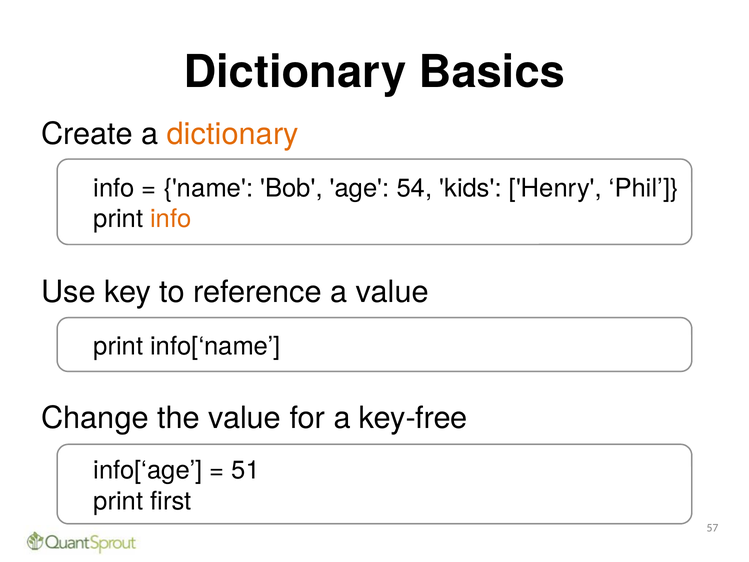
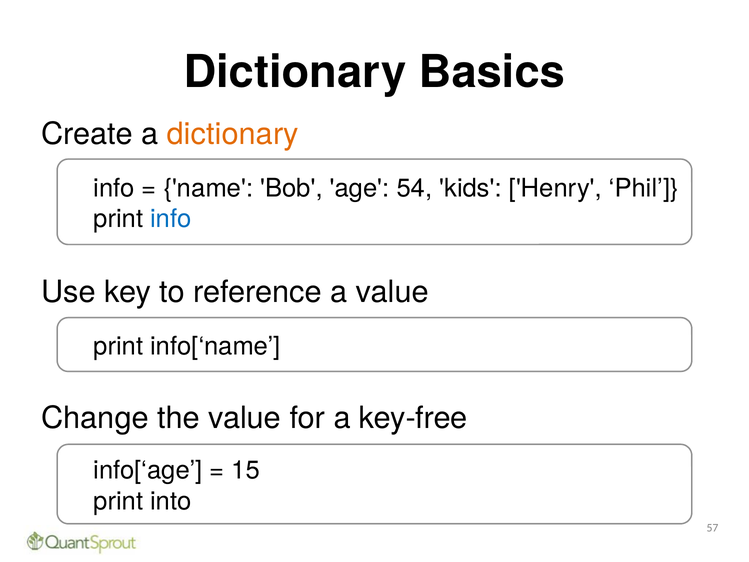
info at (171, 219) colour: orange -> blue
51: 51 -> 15
first: first -> into
